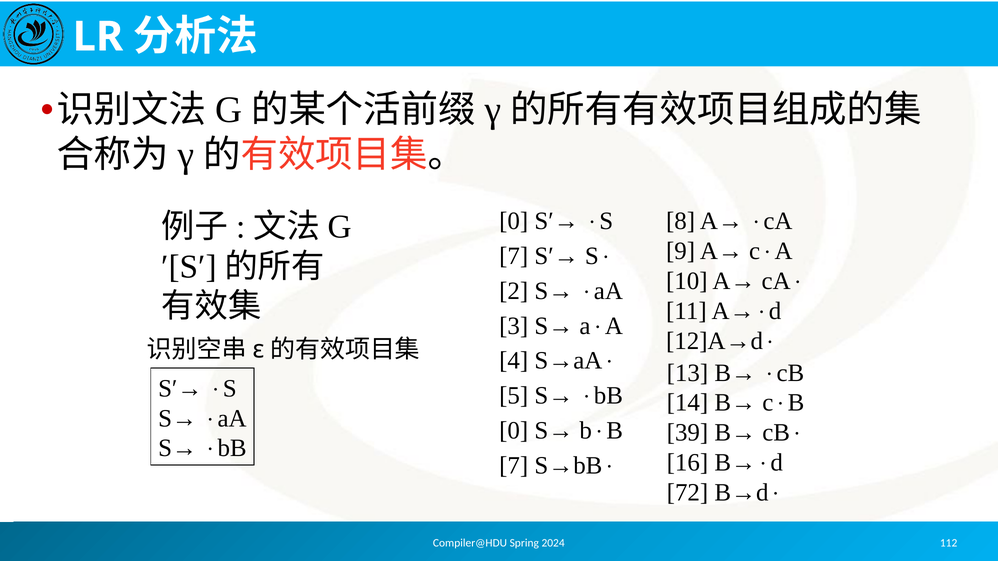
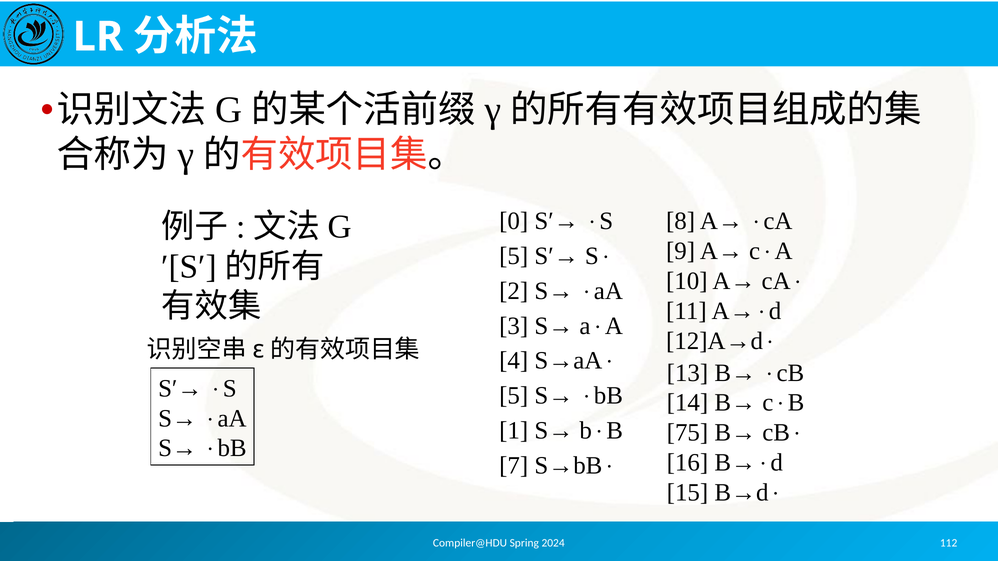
7 at (514, 256): 7 -> 5
0 at (514, 431): 0 -> 1
39: 39 -> 75
72: 72 -> 15
